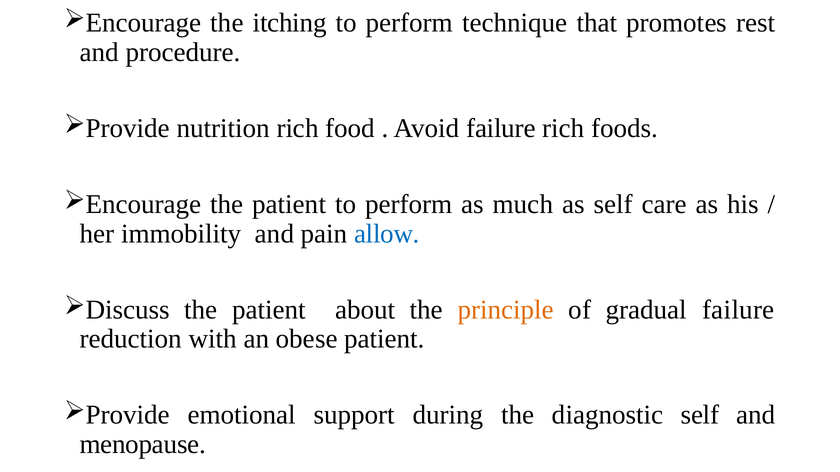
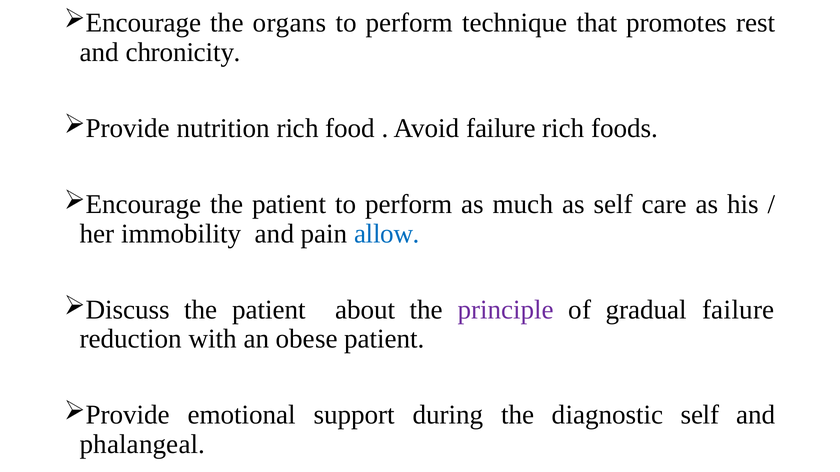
itching: itching -> organs
procedure: procedure -> chronicity
principle colour: orange -> purple
menopause: menopause -> phalangeal
